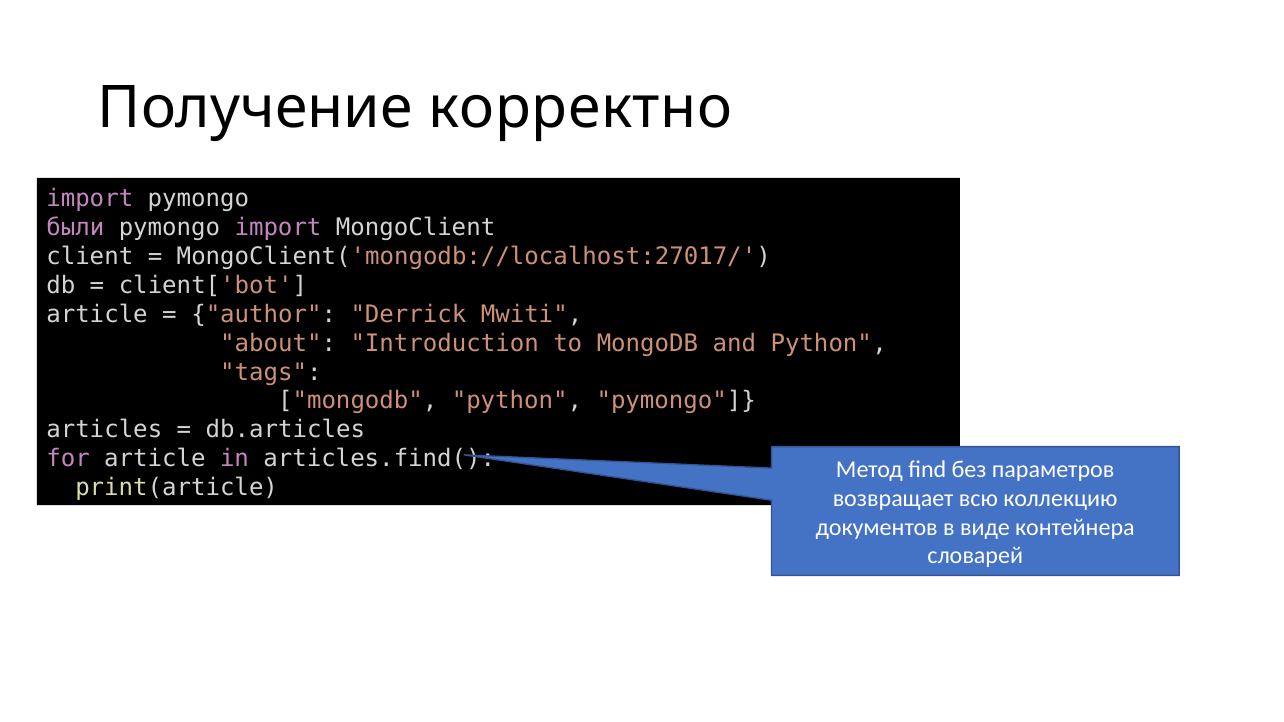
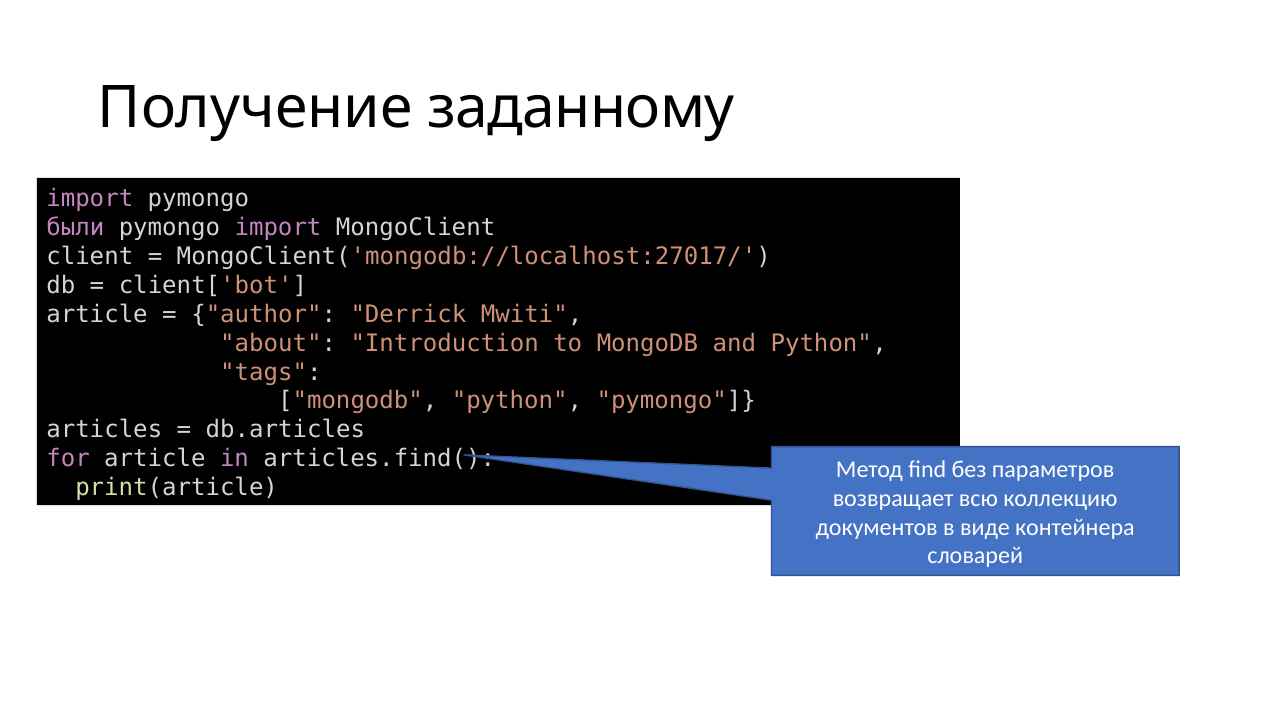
корректно: корректно -> заданному
